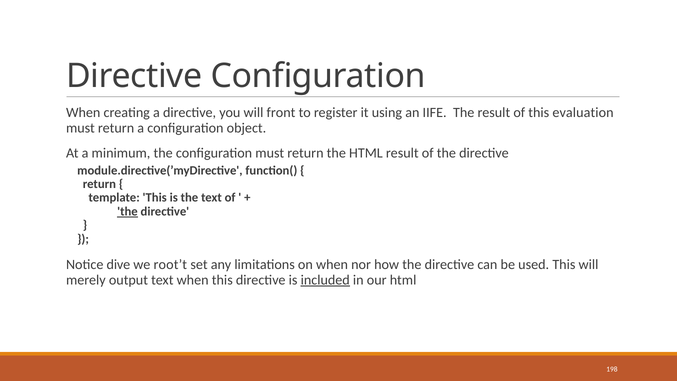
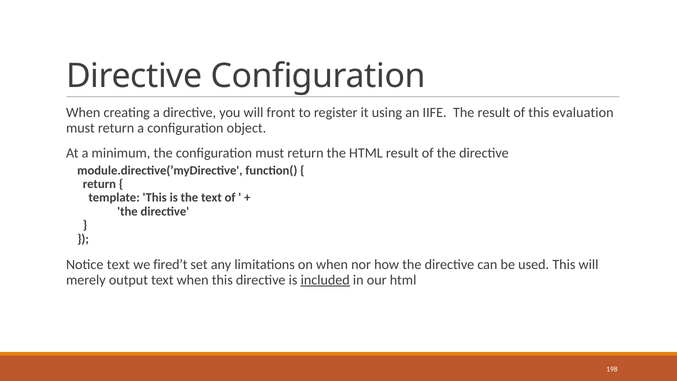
the at (127, 211) underline: present -> none
Notice dive: dive -> text
root’t: root’t -> fired’t
